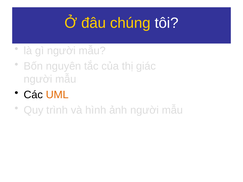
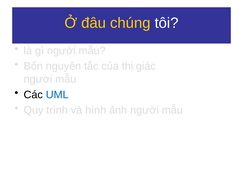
UML colour: orange -> blue
